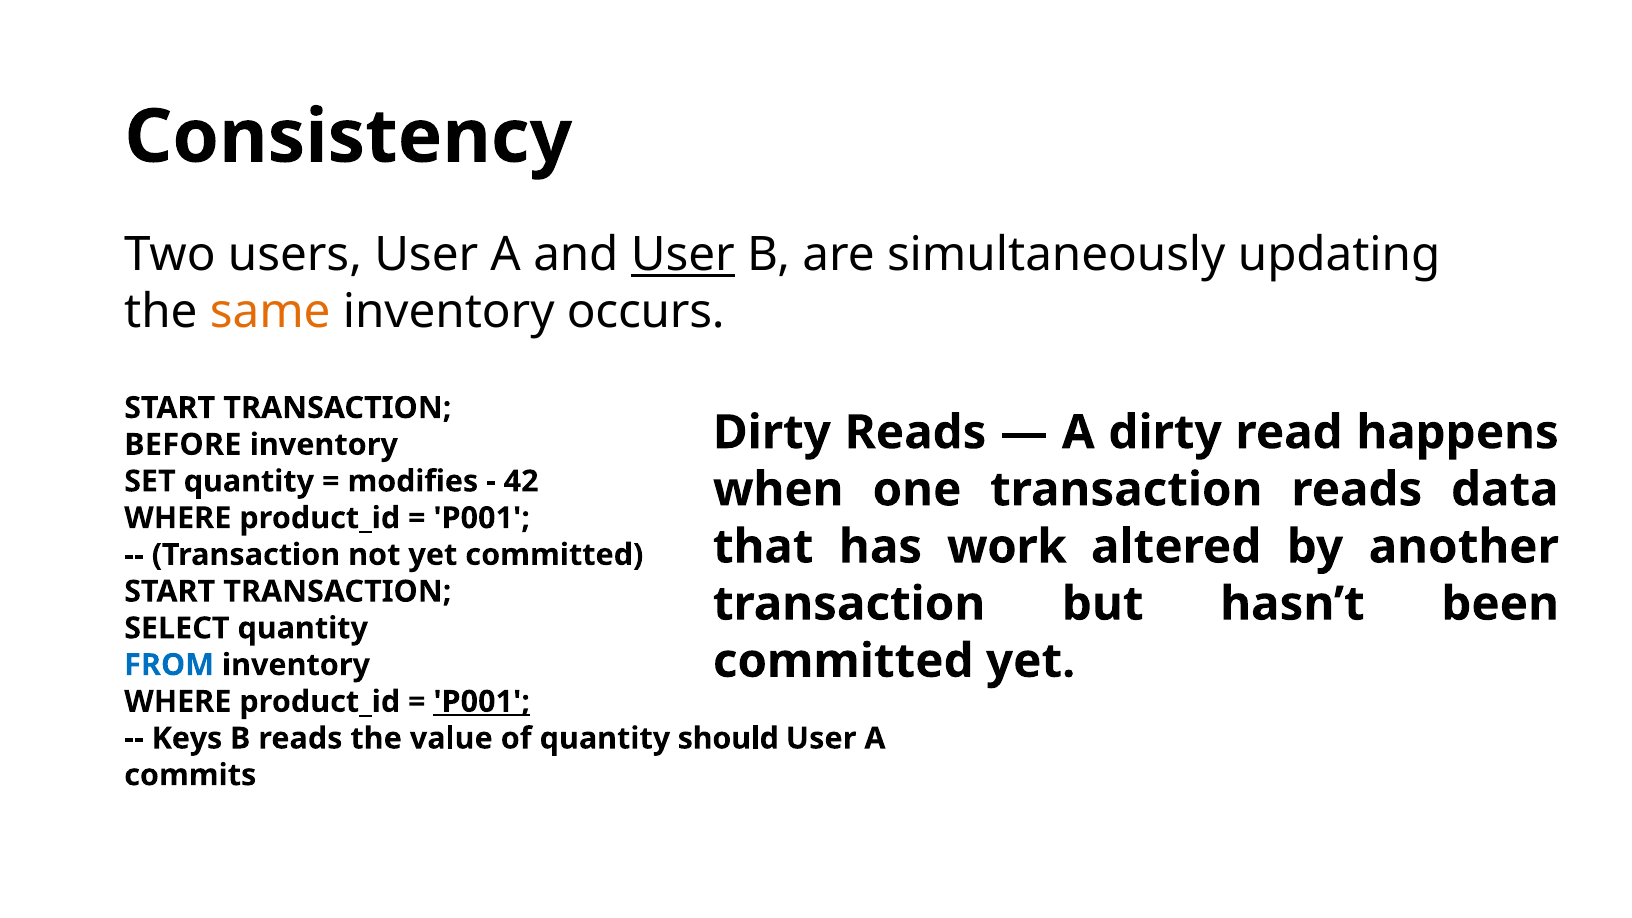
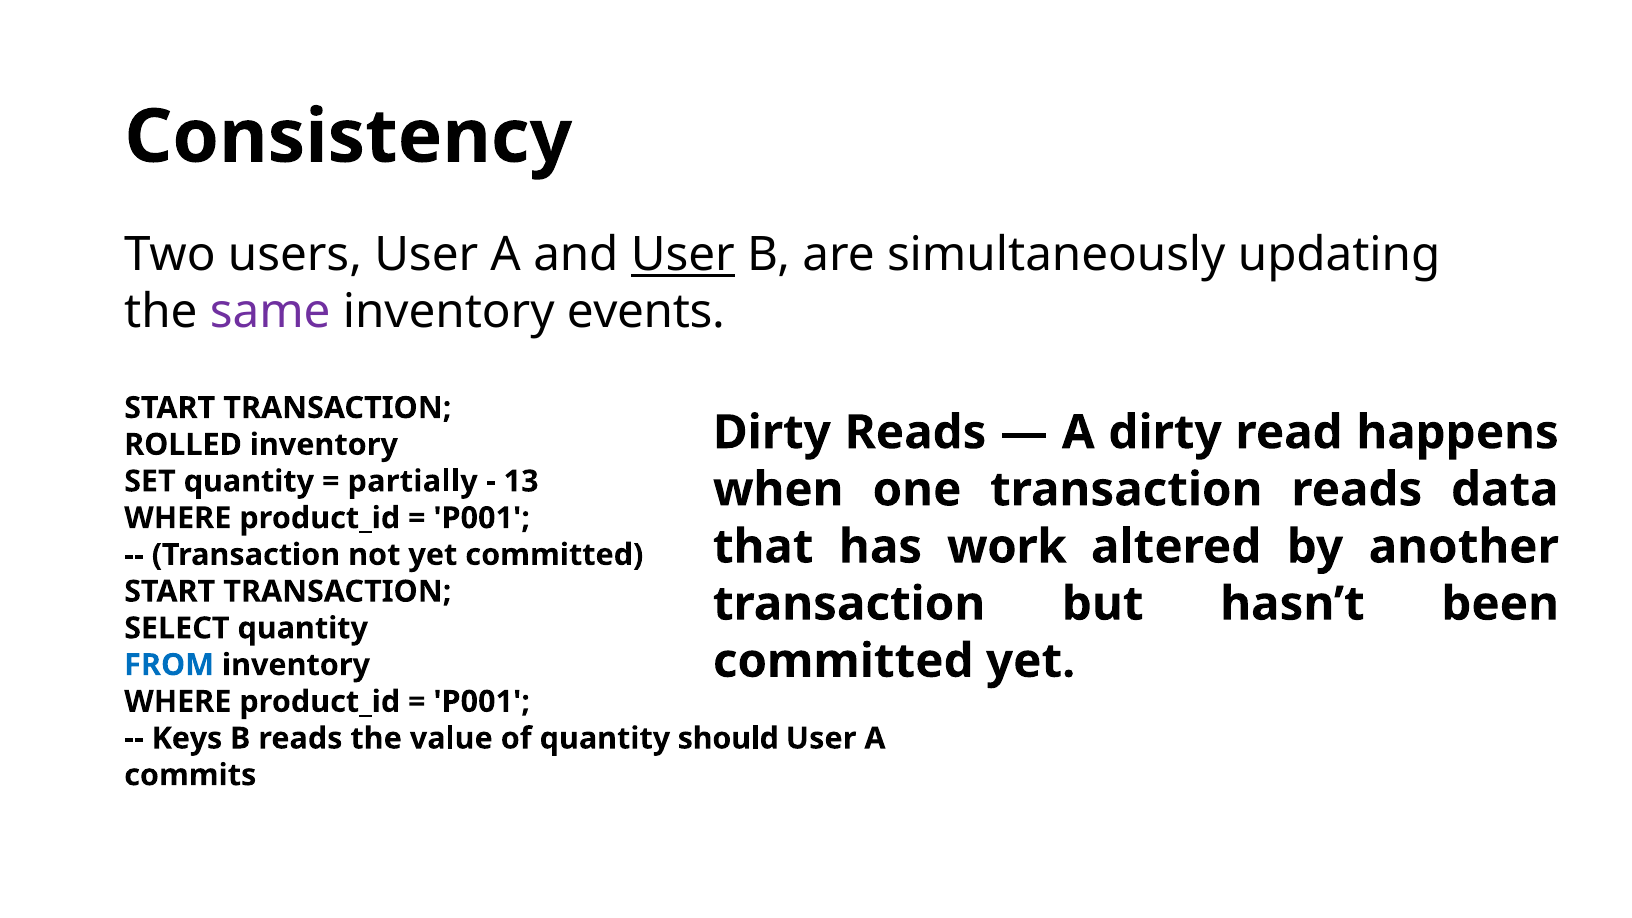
same colour: orange -> purple
occurs: occurs -> events
BEFORE: BEFORE -> ROLLED
modifies: modifies -> partially
42: 42 -> 13
P001 at (482, 702) underline: present -> none
